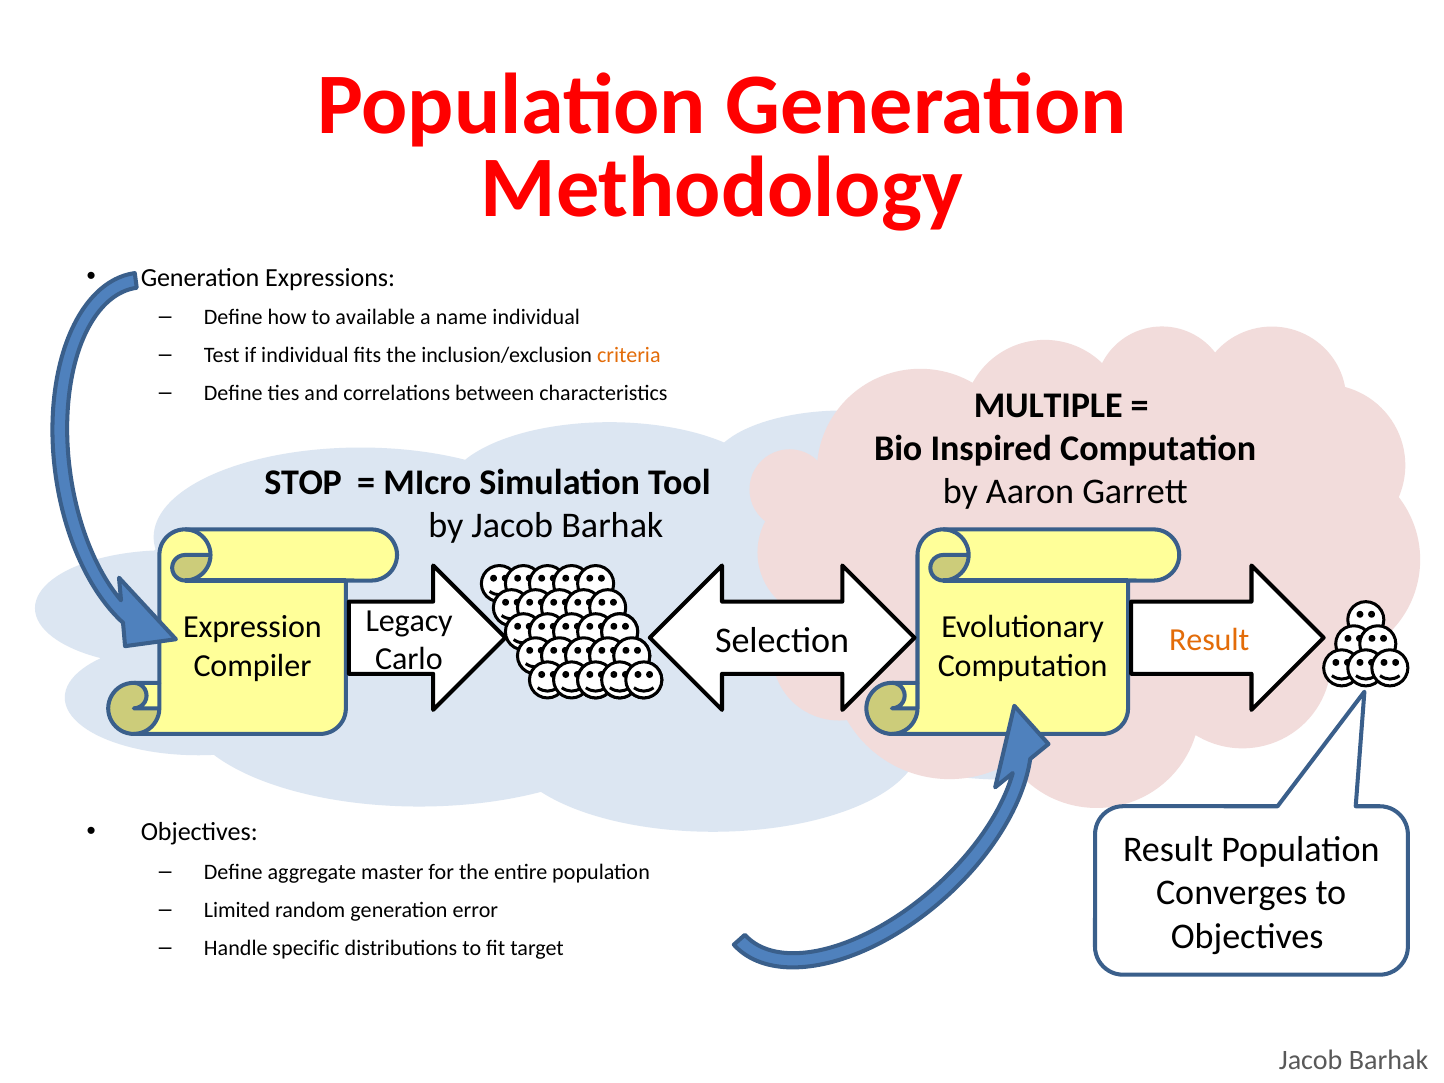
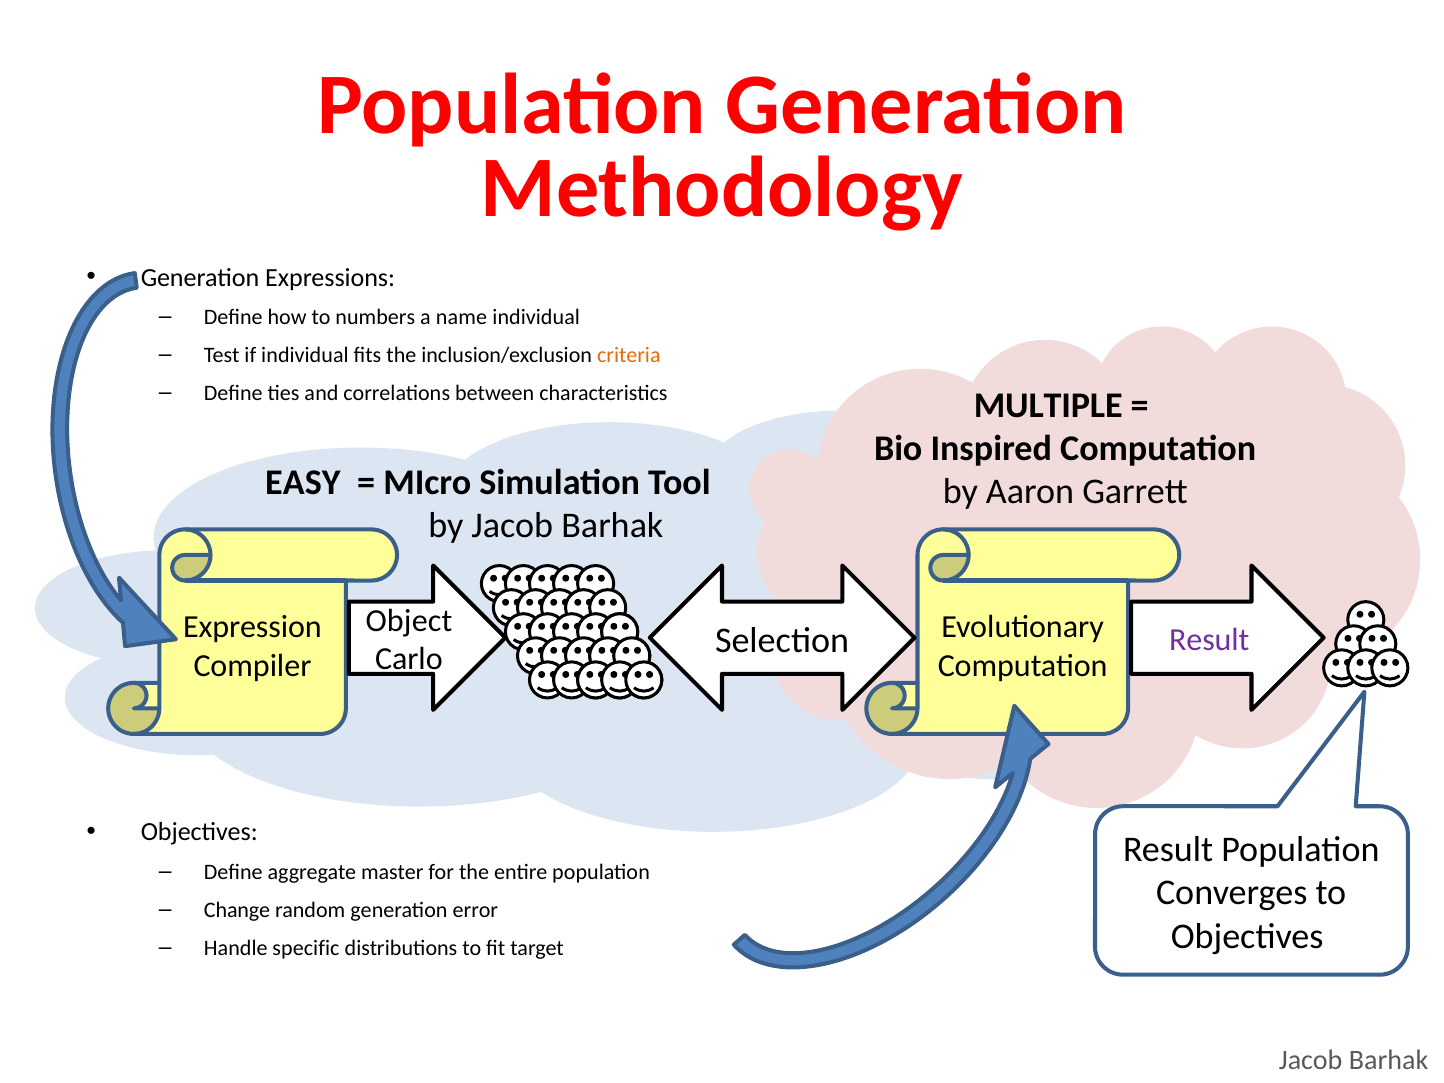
available: available -> numbers
STOP: STOP -> EASY
Legacy: Legacy -> Object
Result at (1209, 640) colour: orange -> purple
Limited: Limited -> Change
